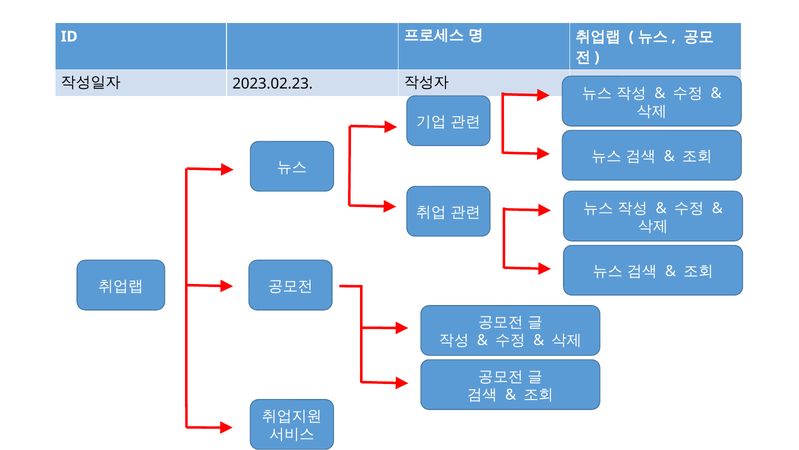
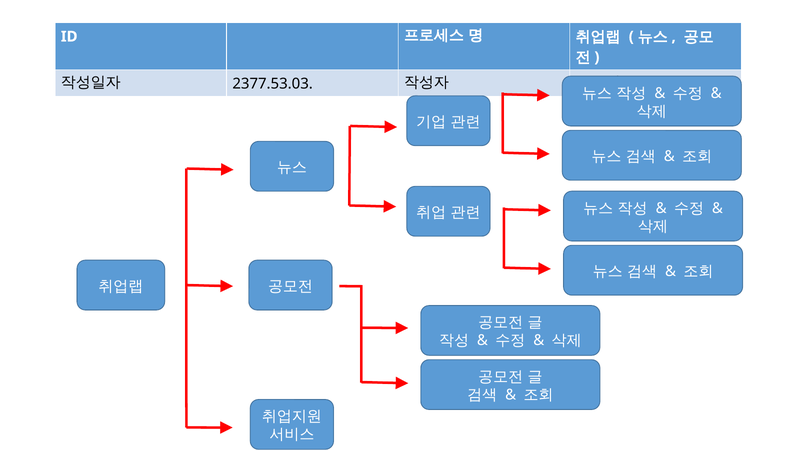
2023.02.23: 2023.02.23 -> 2377.53.03
